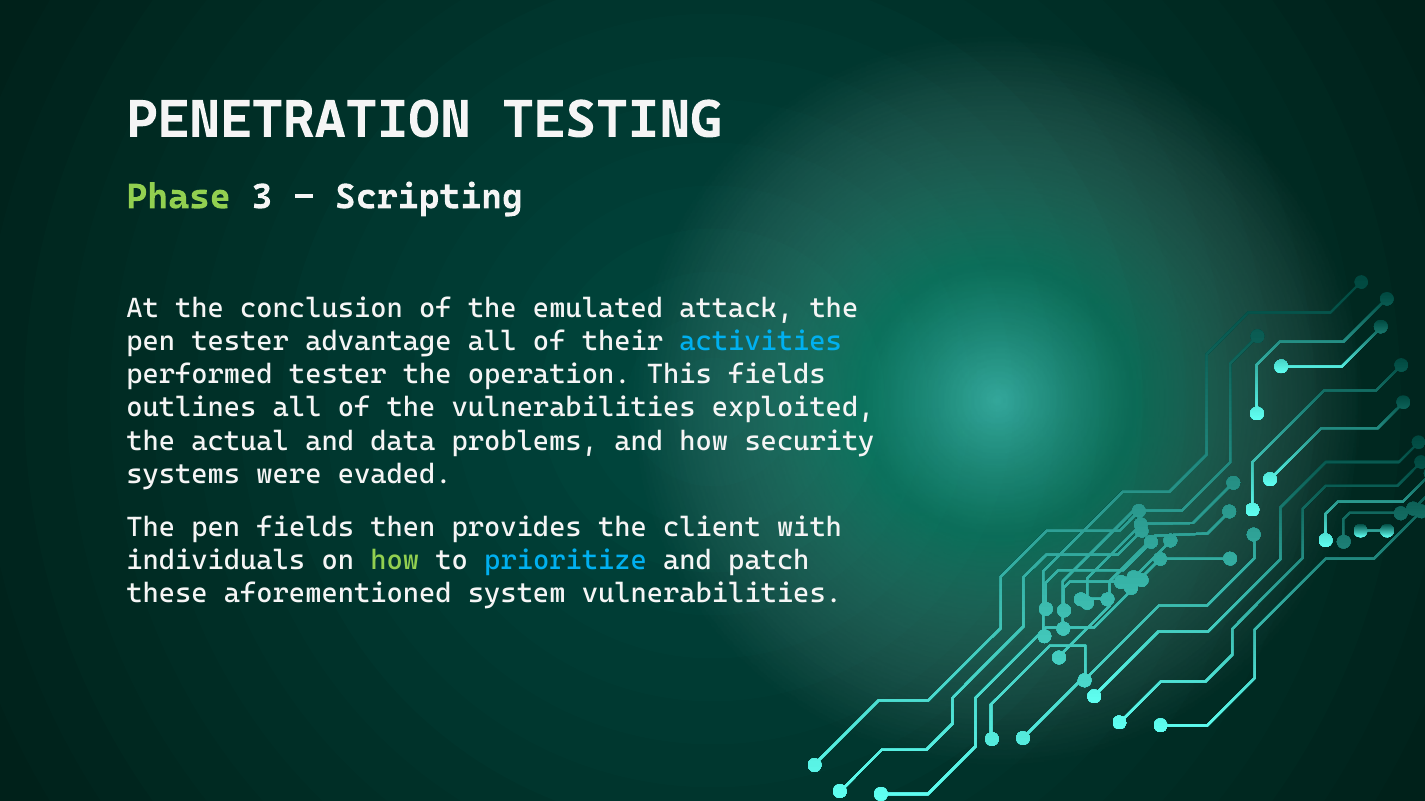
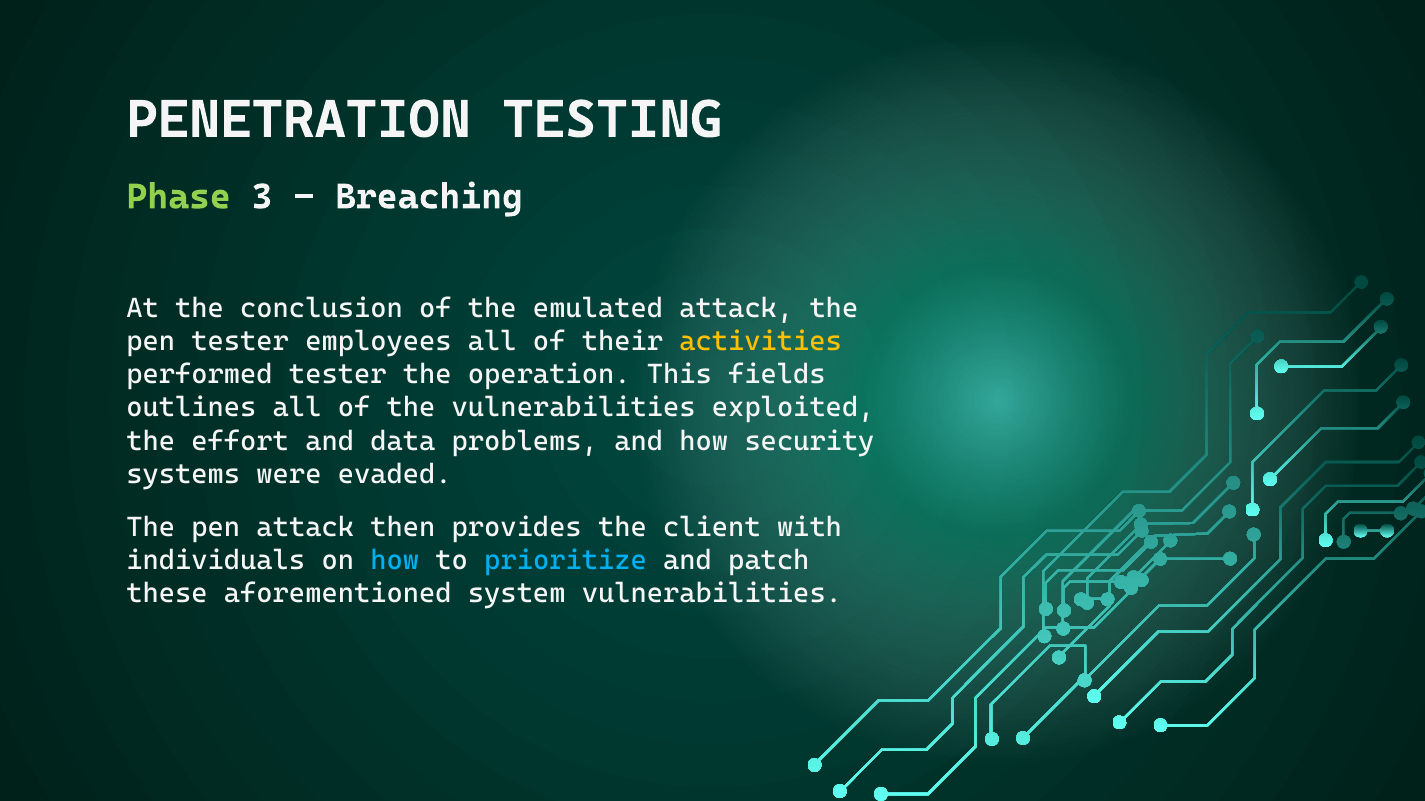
Scripting: Scripting -> Breaching
advantage: advantage -> employees
activities colour: light blue -> yellow
actual: actual -> effort
pen fields: fields -> attack
how at (395, 561) colour: light green -> light blue
